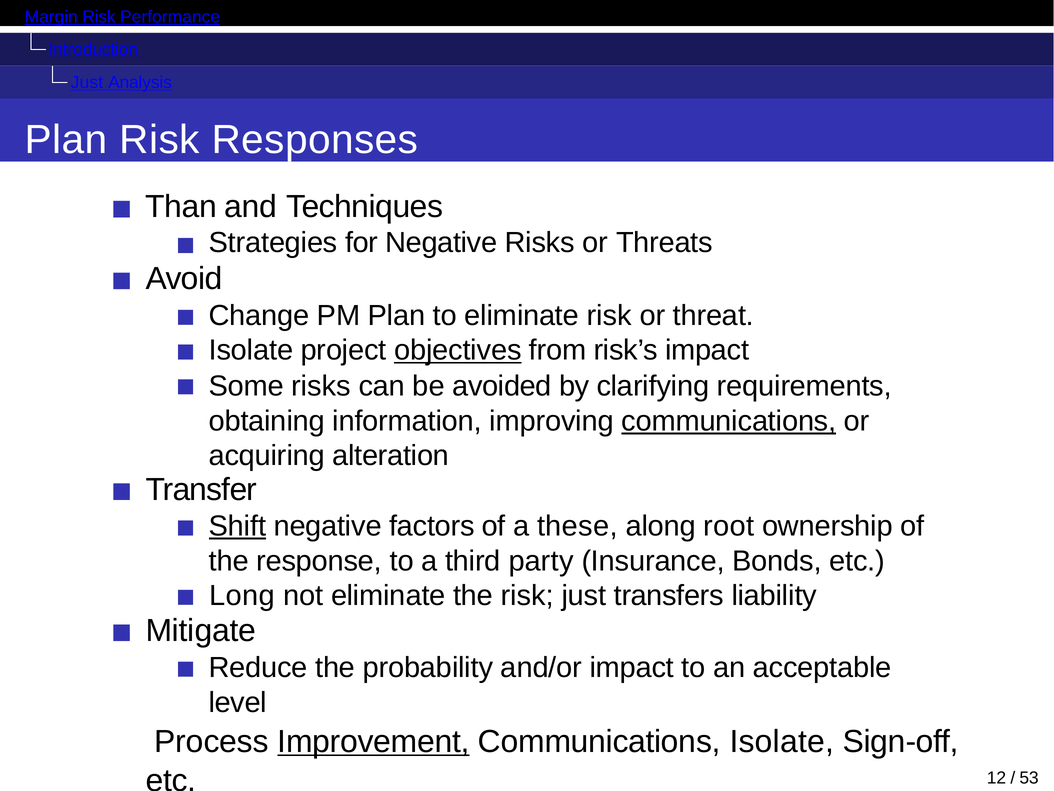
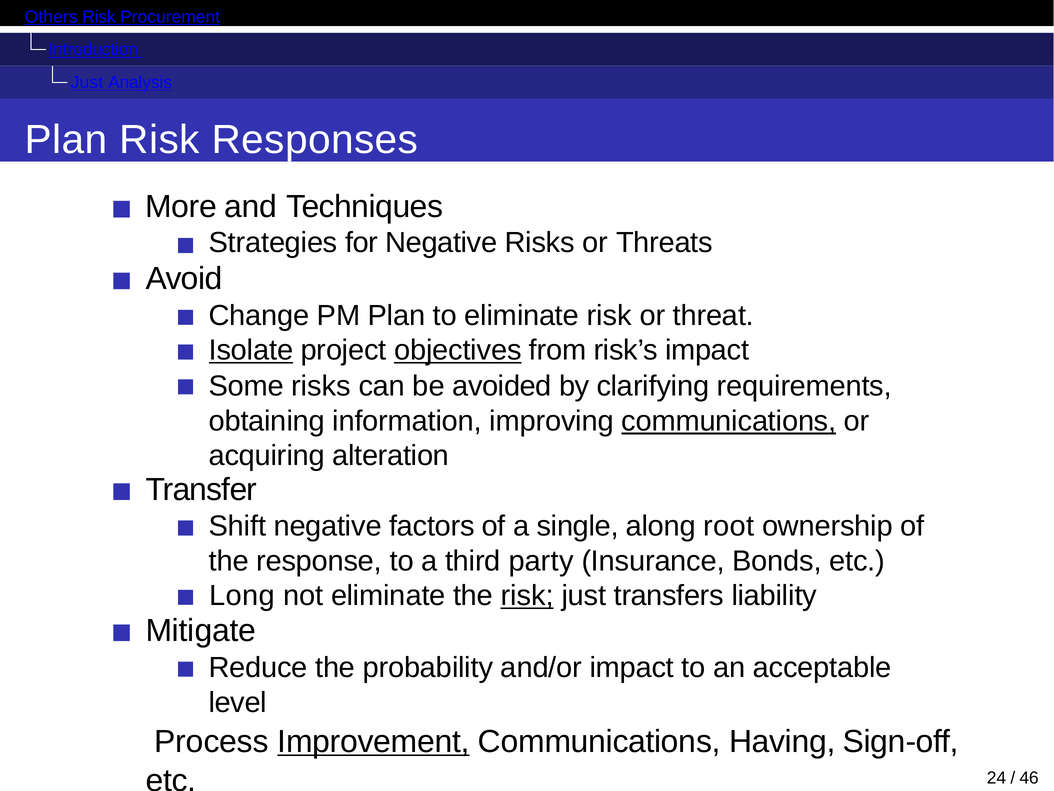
Margin: Margin -> Others
Performance: Performance -> Procurement
Than: Than -> More
Isolate at (251, 350) underline: none -> present
Shift underline: present -> none
these: these -> single
risk at (527, 596) underline: none -> present
Communications Isolate: Isolate -> Having
12: 12 -> 24
53: 53 -> 46
